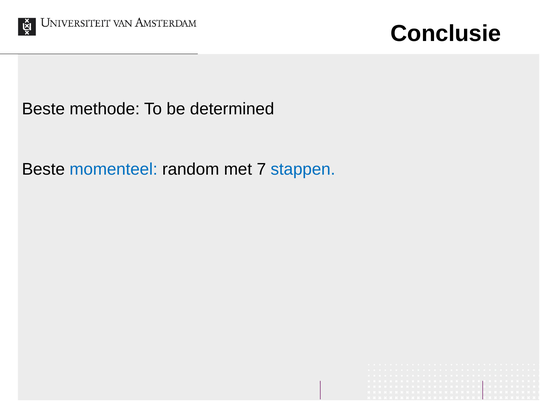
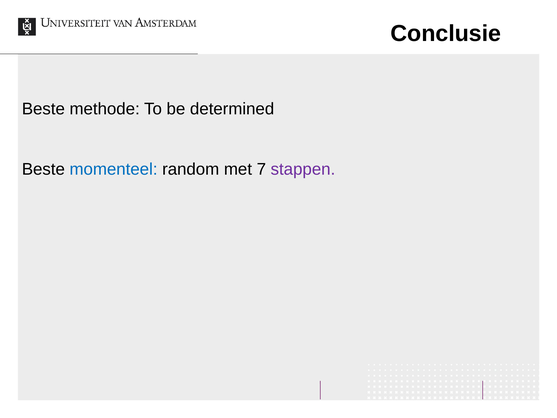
stappen colour: blue -> purple
